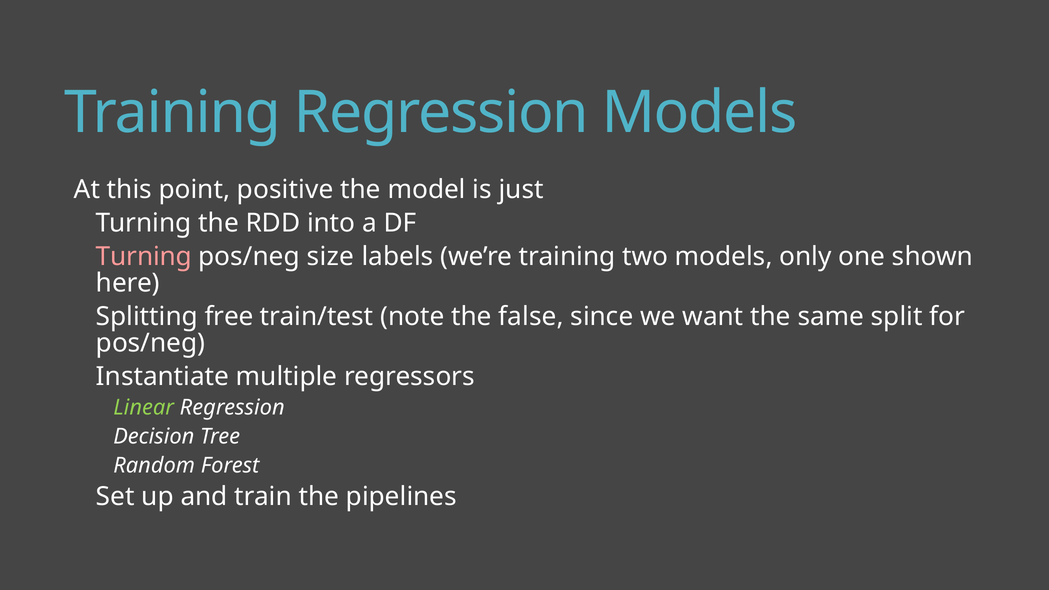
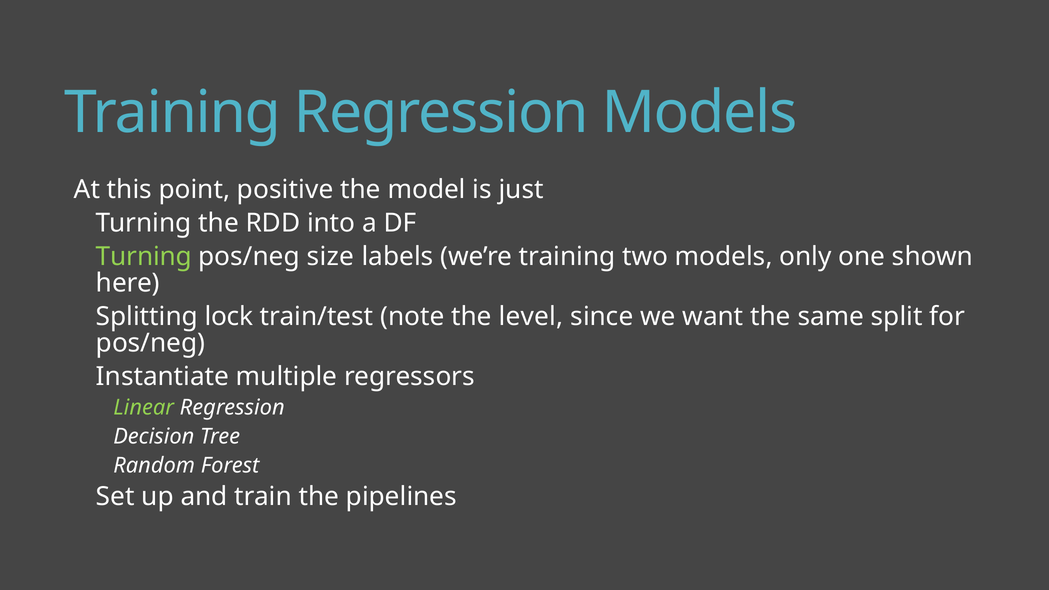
Turning at (144, 256) colour: pink -> light green
free: free -> lock
false: false -> level
